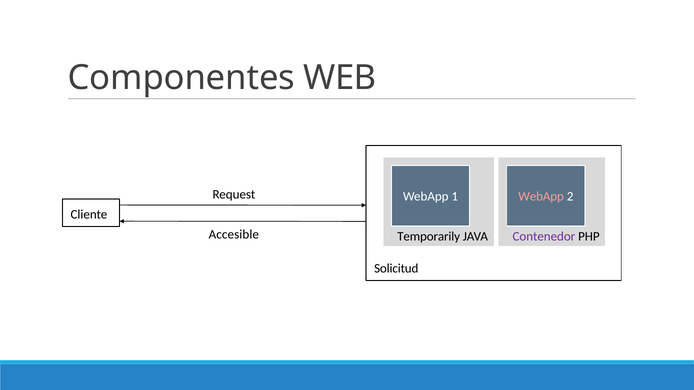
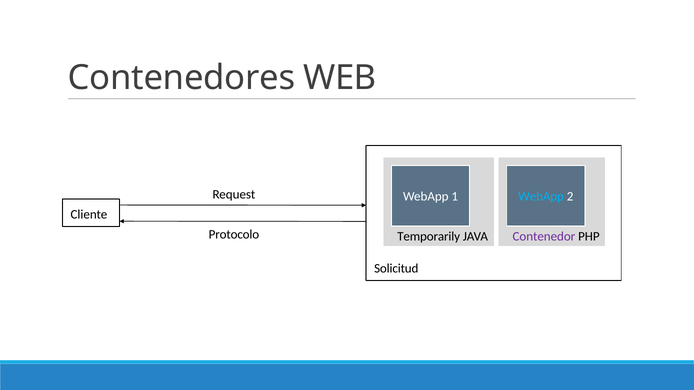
Componentes: Componentes -> Contenedores
WebApp at (541, 197) colour: pink -> light blue
Accesible: Accesible -> Protocolo
